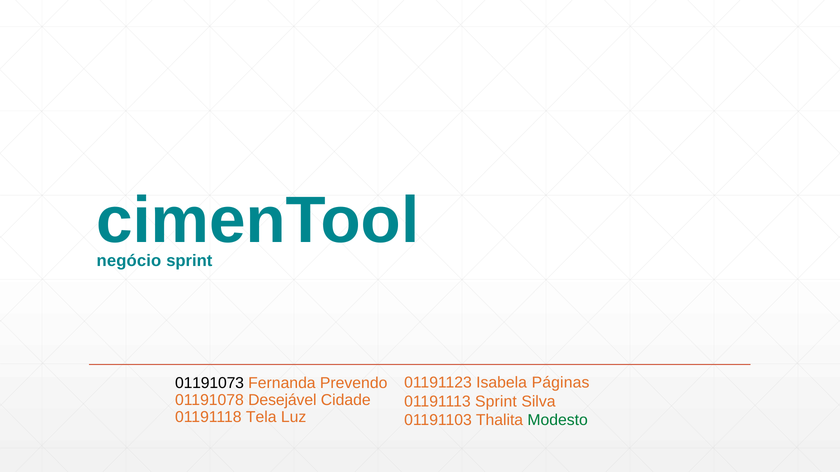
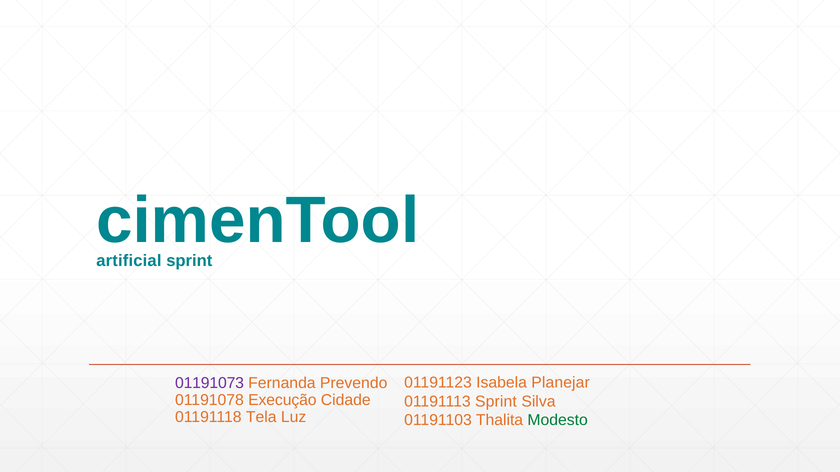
negócio: negócio -> artificial
Páginas: Páginas -> Planejar
01191073 colour: black -> purple
Desejável: Desejável -> Execução
